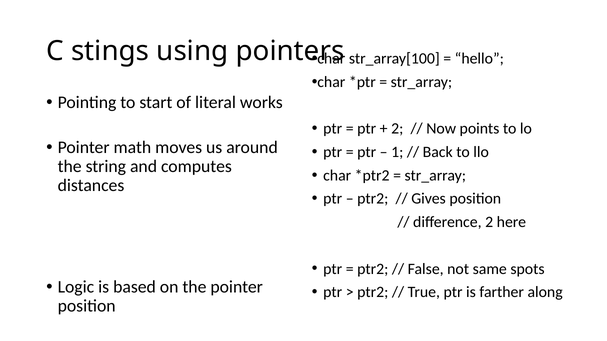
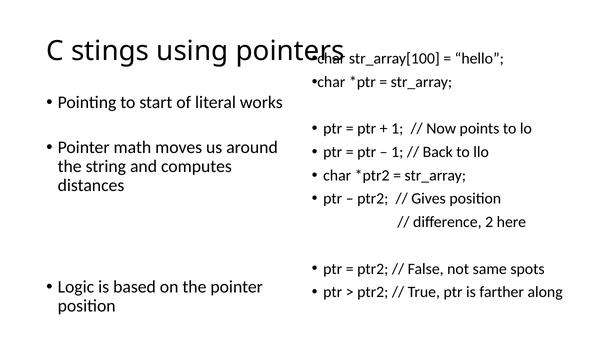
2 at (397, 129): 2 -> 1
